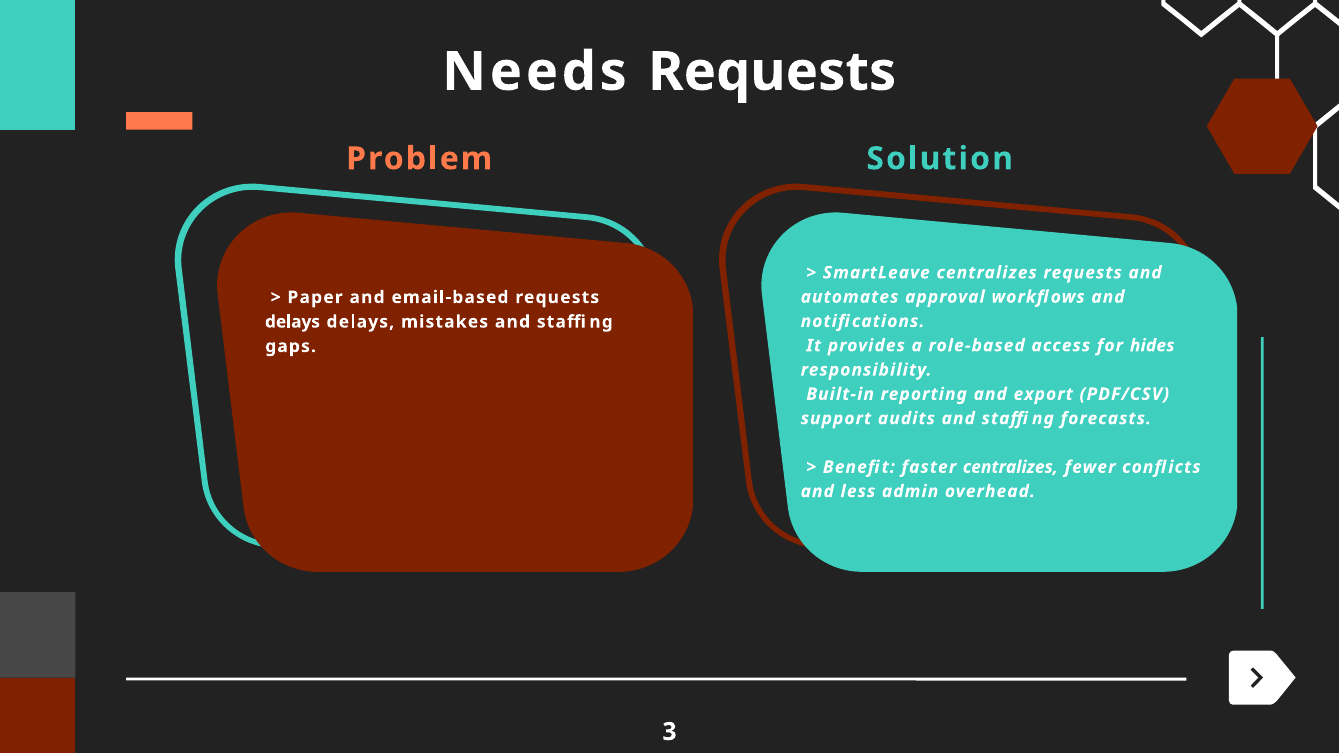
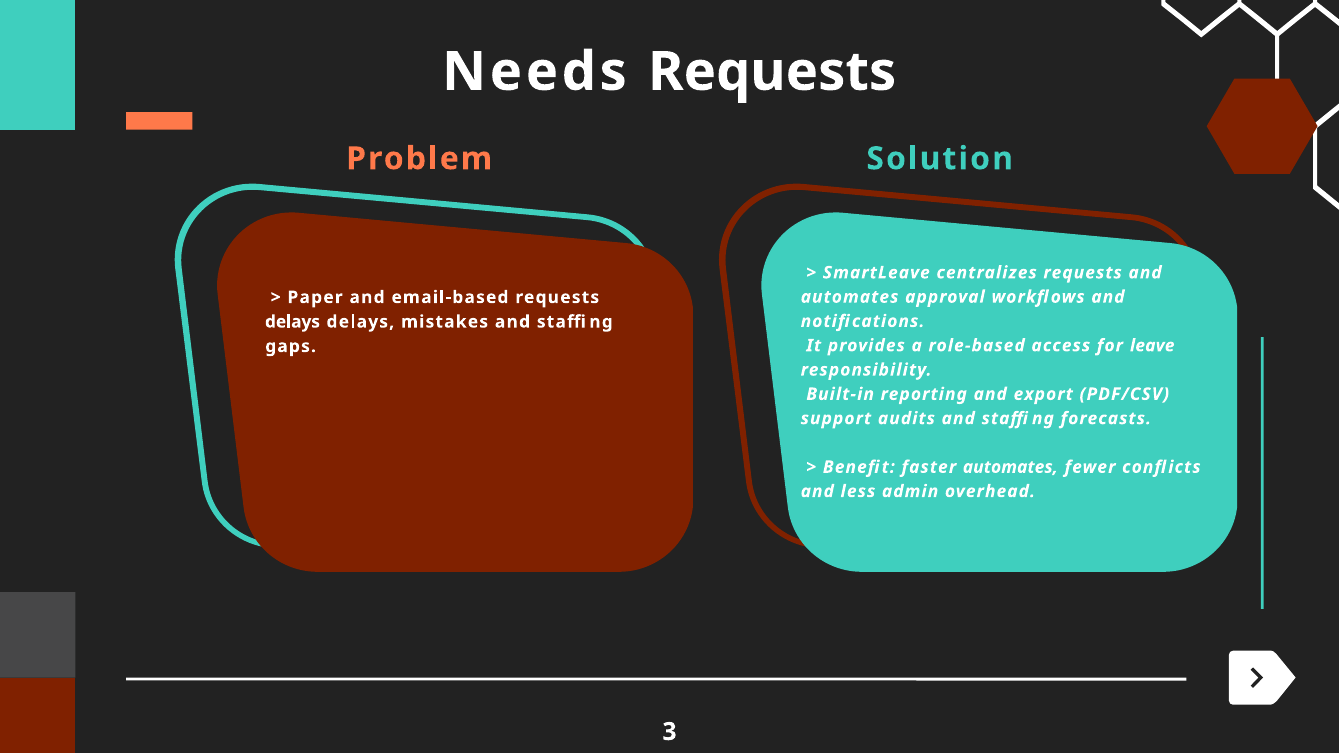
hides: hides -> leave
faster centralizes: centralizes -> automates
